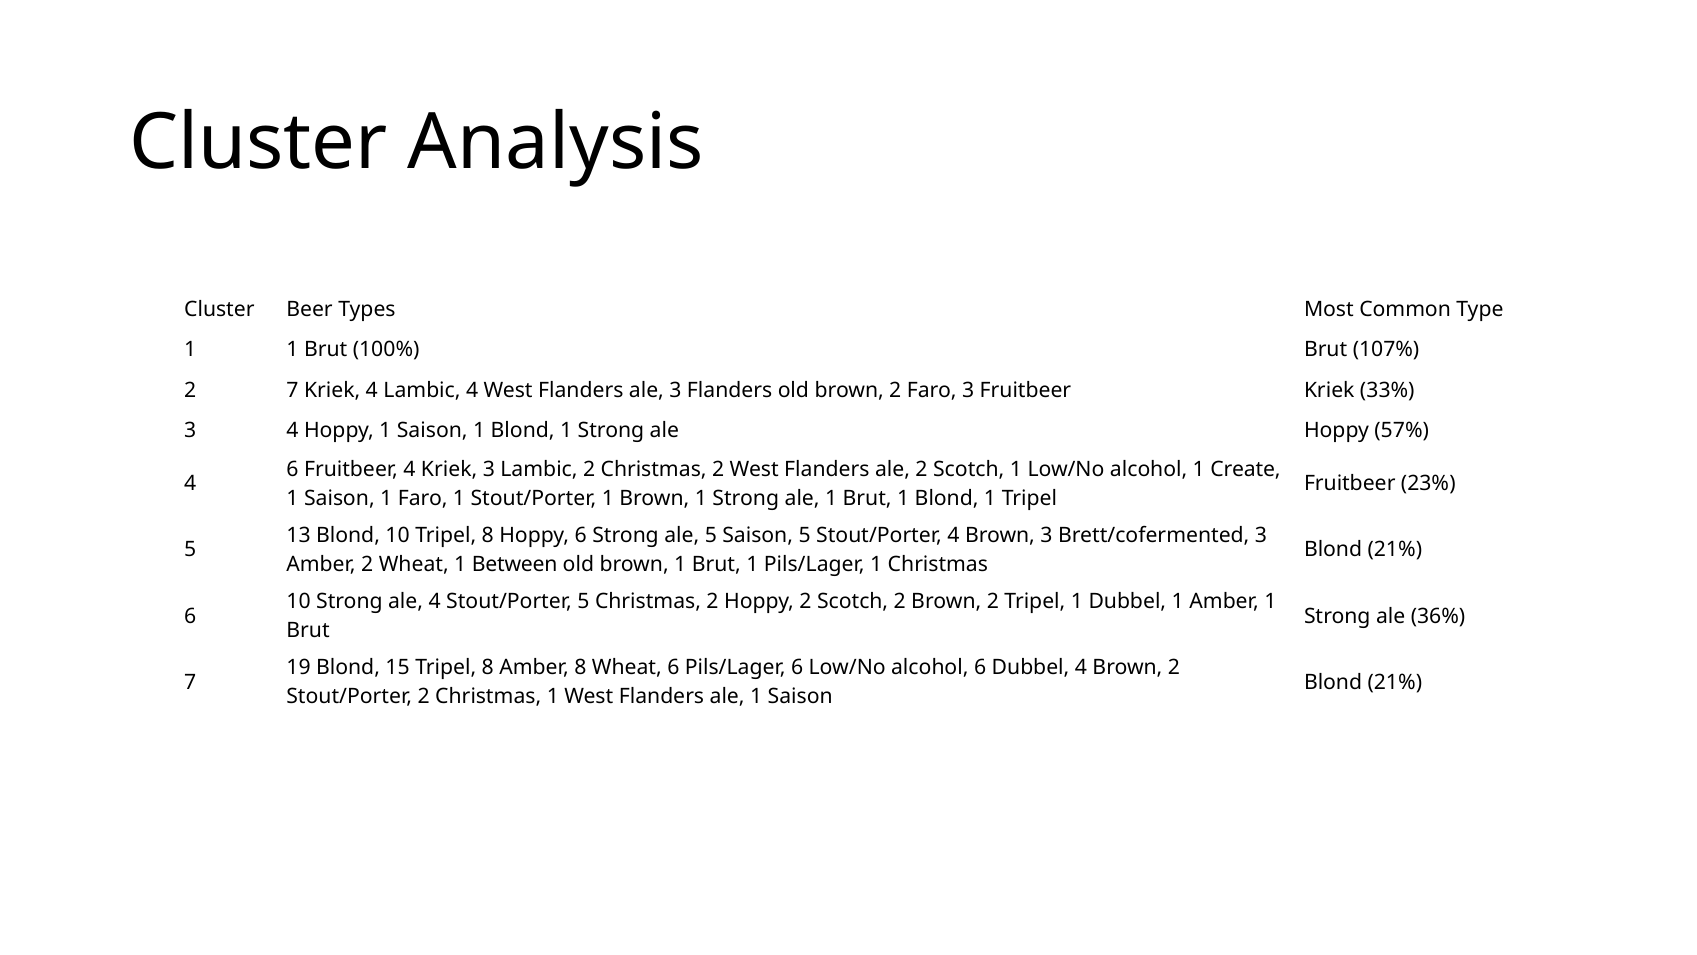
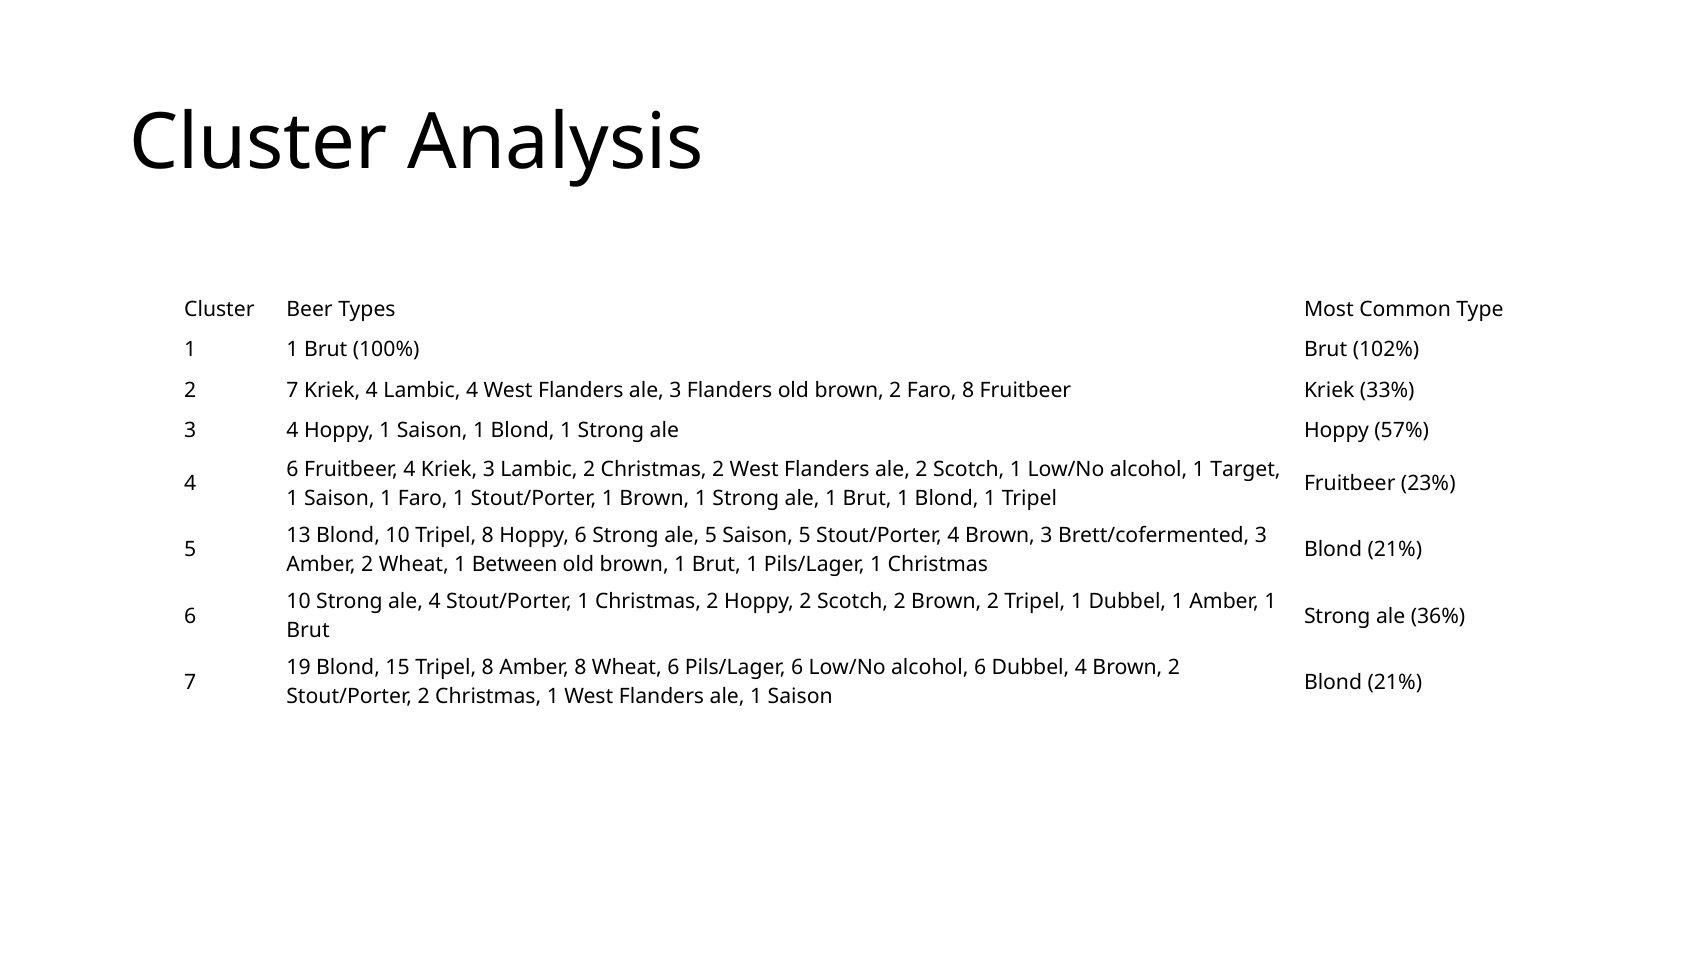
107%: 107% -> 102%
Faro 3: 3 -> 8
Create: Create -> Target
4 Stout/Porter 5: 5 -> 1
